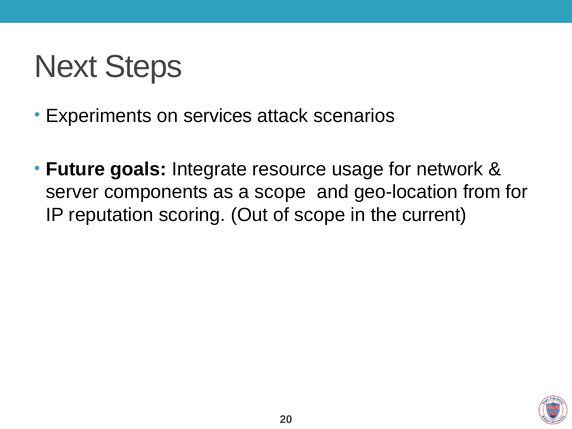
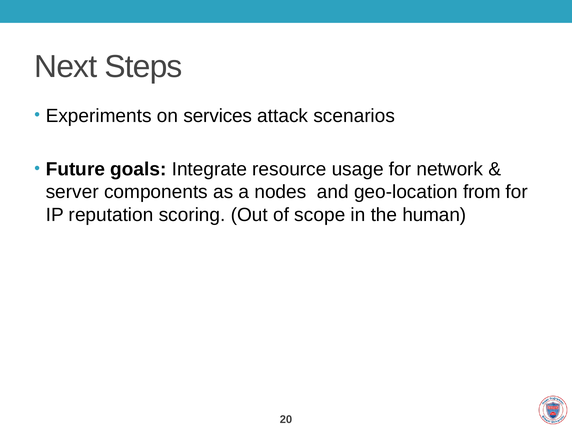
a scope: scope -> nodes
current: current -> human
